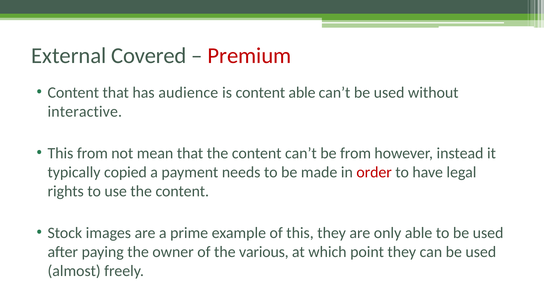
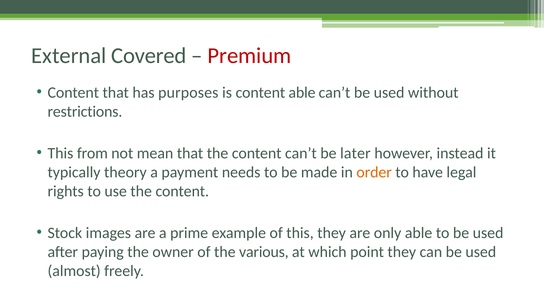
audience: audience -> purposes
interactive: interactive -> restrictions
be from: from -> later
copied: copied -> theory
order colour: red -> orange
